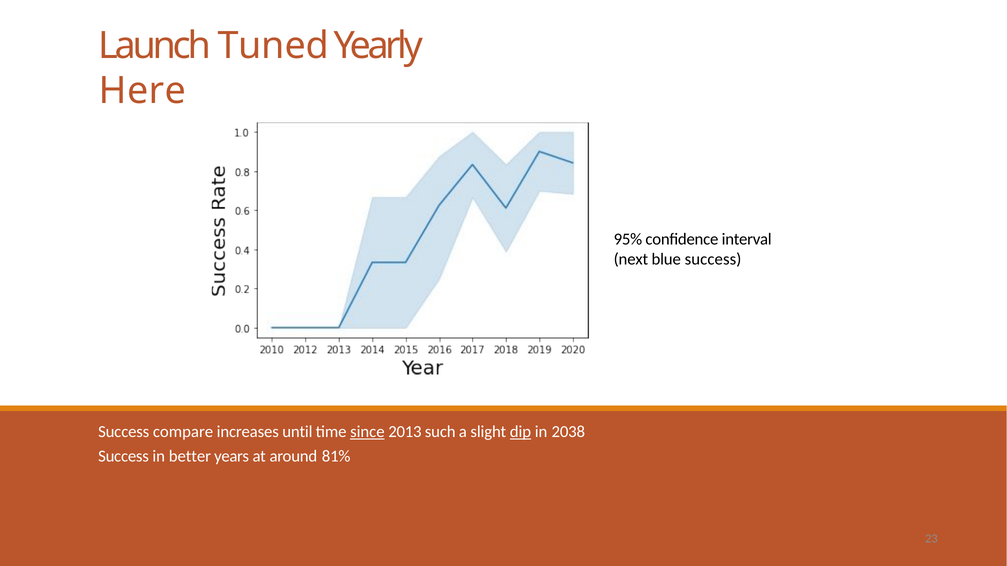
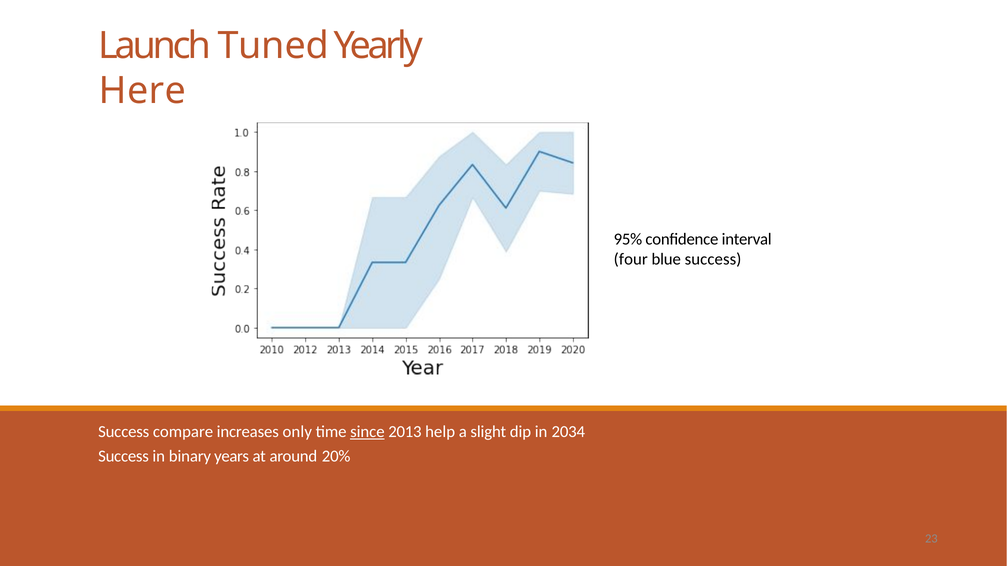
next: next -> four
until: until -> only
such: such -> help
dip underline: present -> none
2038: 2038 -> 2034
better: better -> binary
81%: 81% -> 20%
